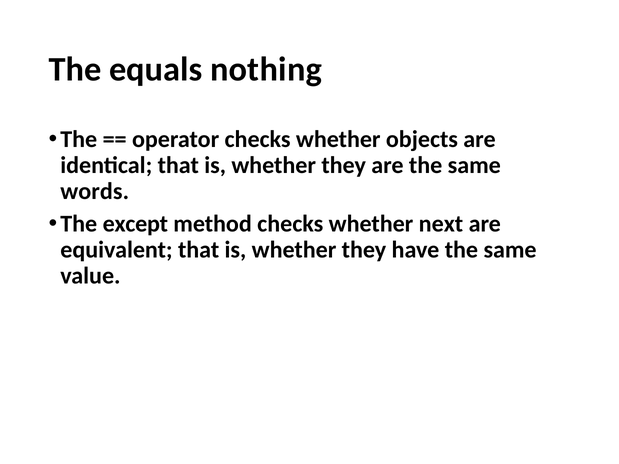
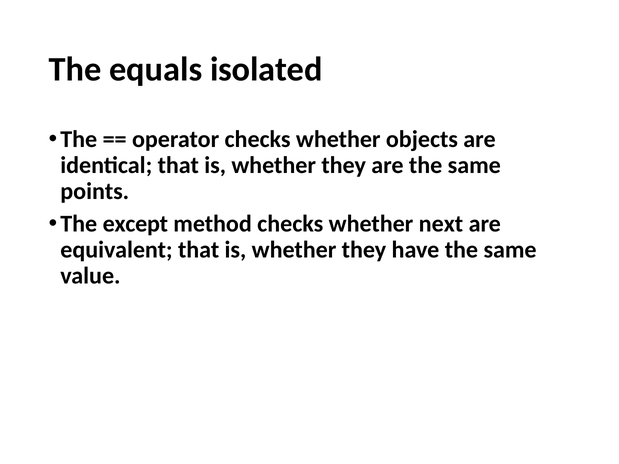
nothing: nothing -> isolated
words: words -> points
